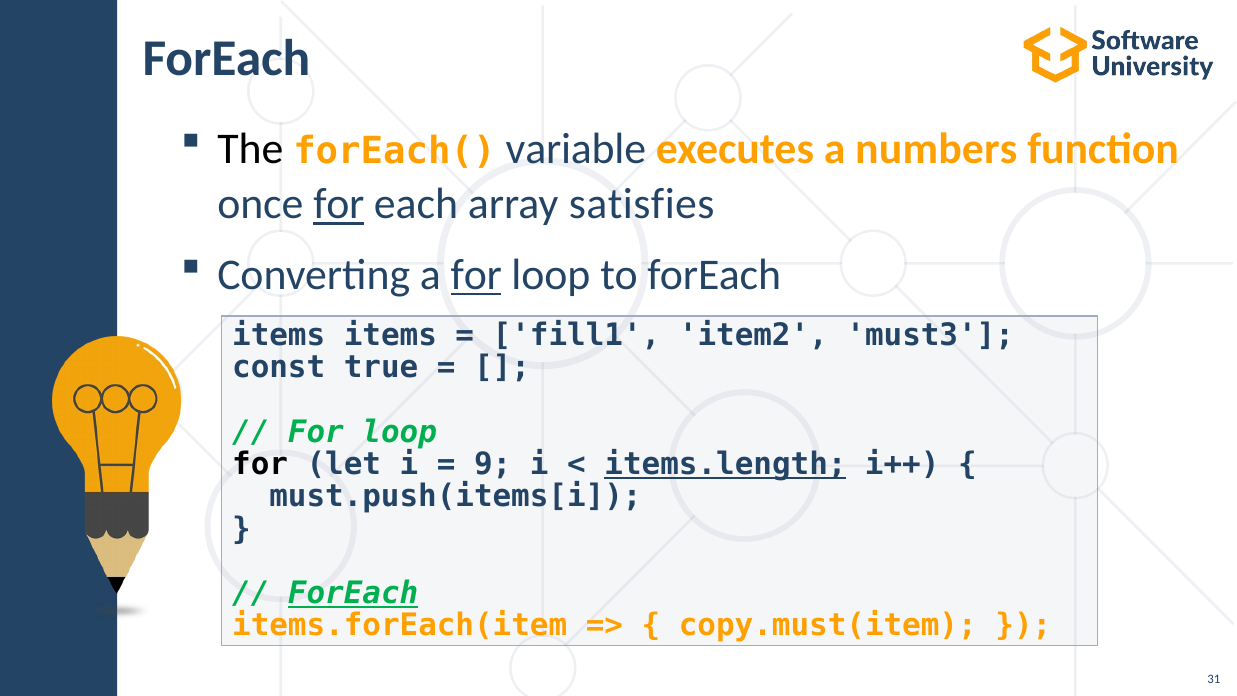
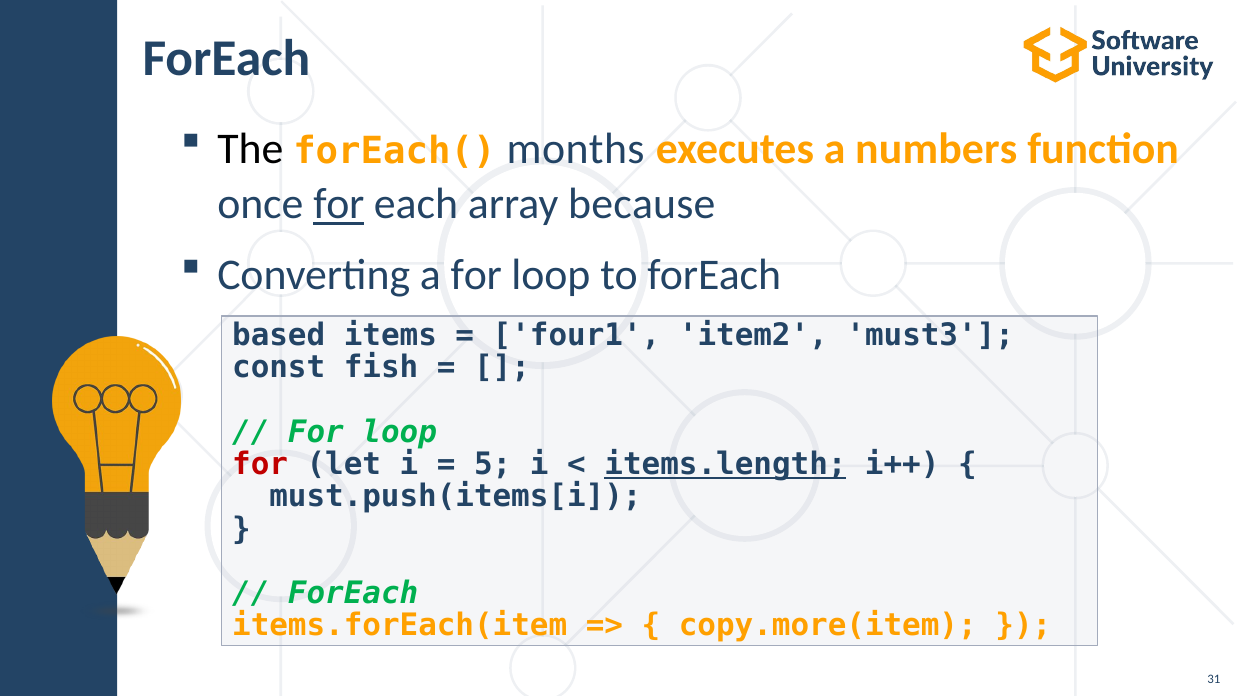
variable: variable -> months
satisfies: satisfies -> because
for at (476, 275) underline: present -> none
items at (279, 335): items -> based
fill1: fill1 -> four1
true: true -> fish
for at (260, 464) colour: black -> red
9: 9 -> 5
ForEach at (353, 593) underline: present -> none
copy.must(item: copy.must(item -> copy.more(item
